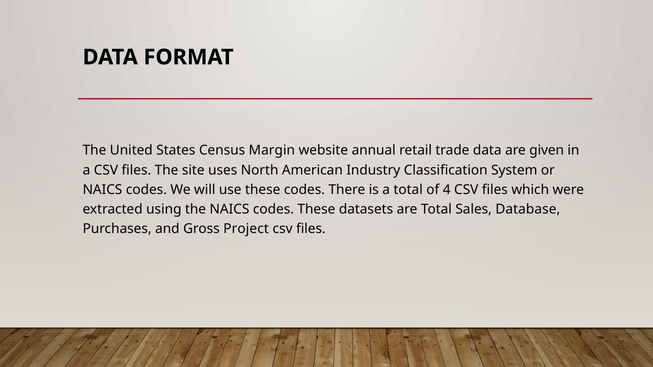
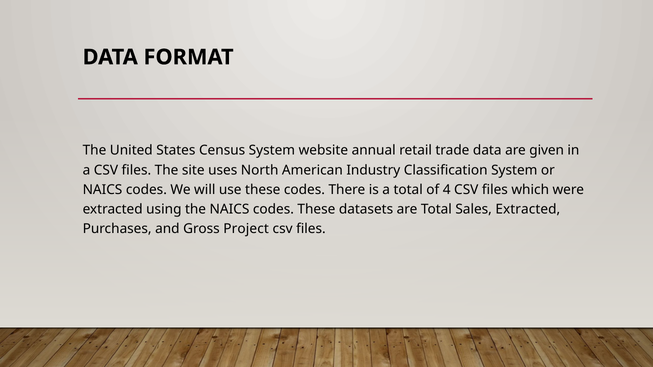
Census Margin: Margin -> System
Sales Database: Database -> Extracted
